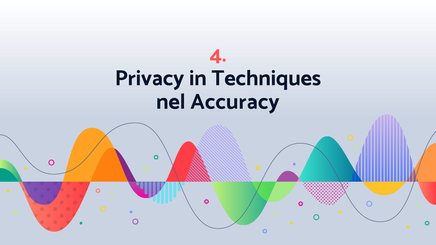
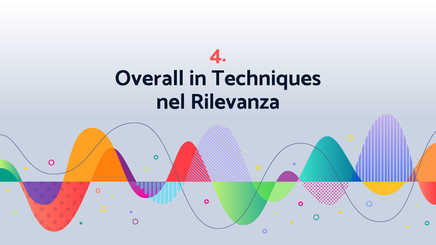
Privacy: Privacy -> Overall
Accuracy: Accuracy -> Rilevanza
